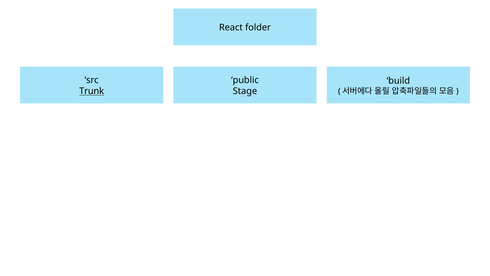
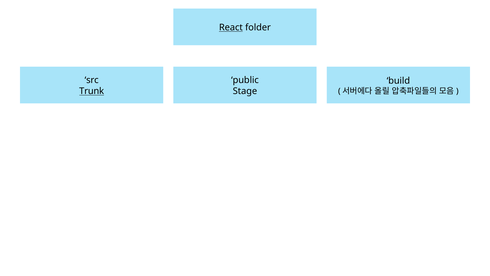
React underline: none -> present
